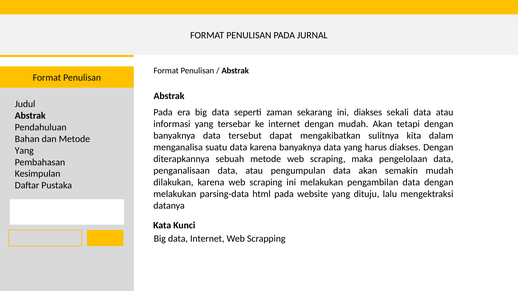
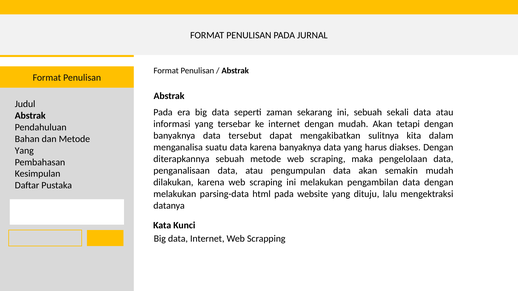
ini diakses: diakses -> sebuah
